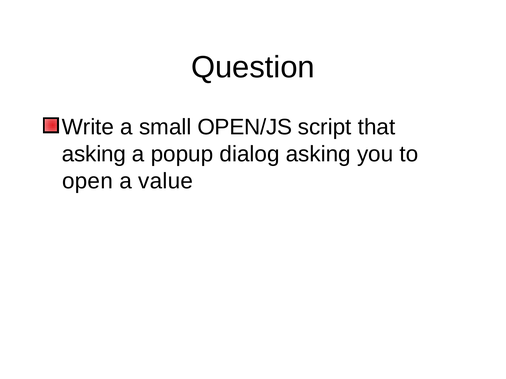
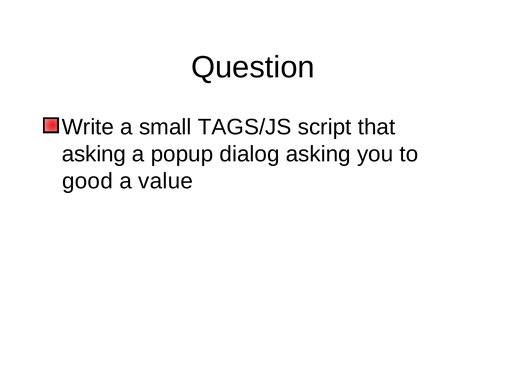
OPEN/JS: OPEN/JS -> TAGS/JS
open: open -> good
